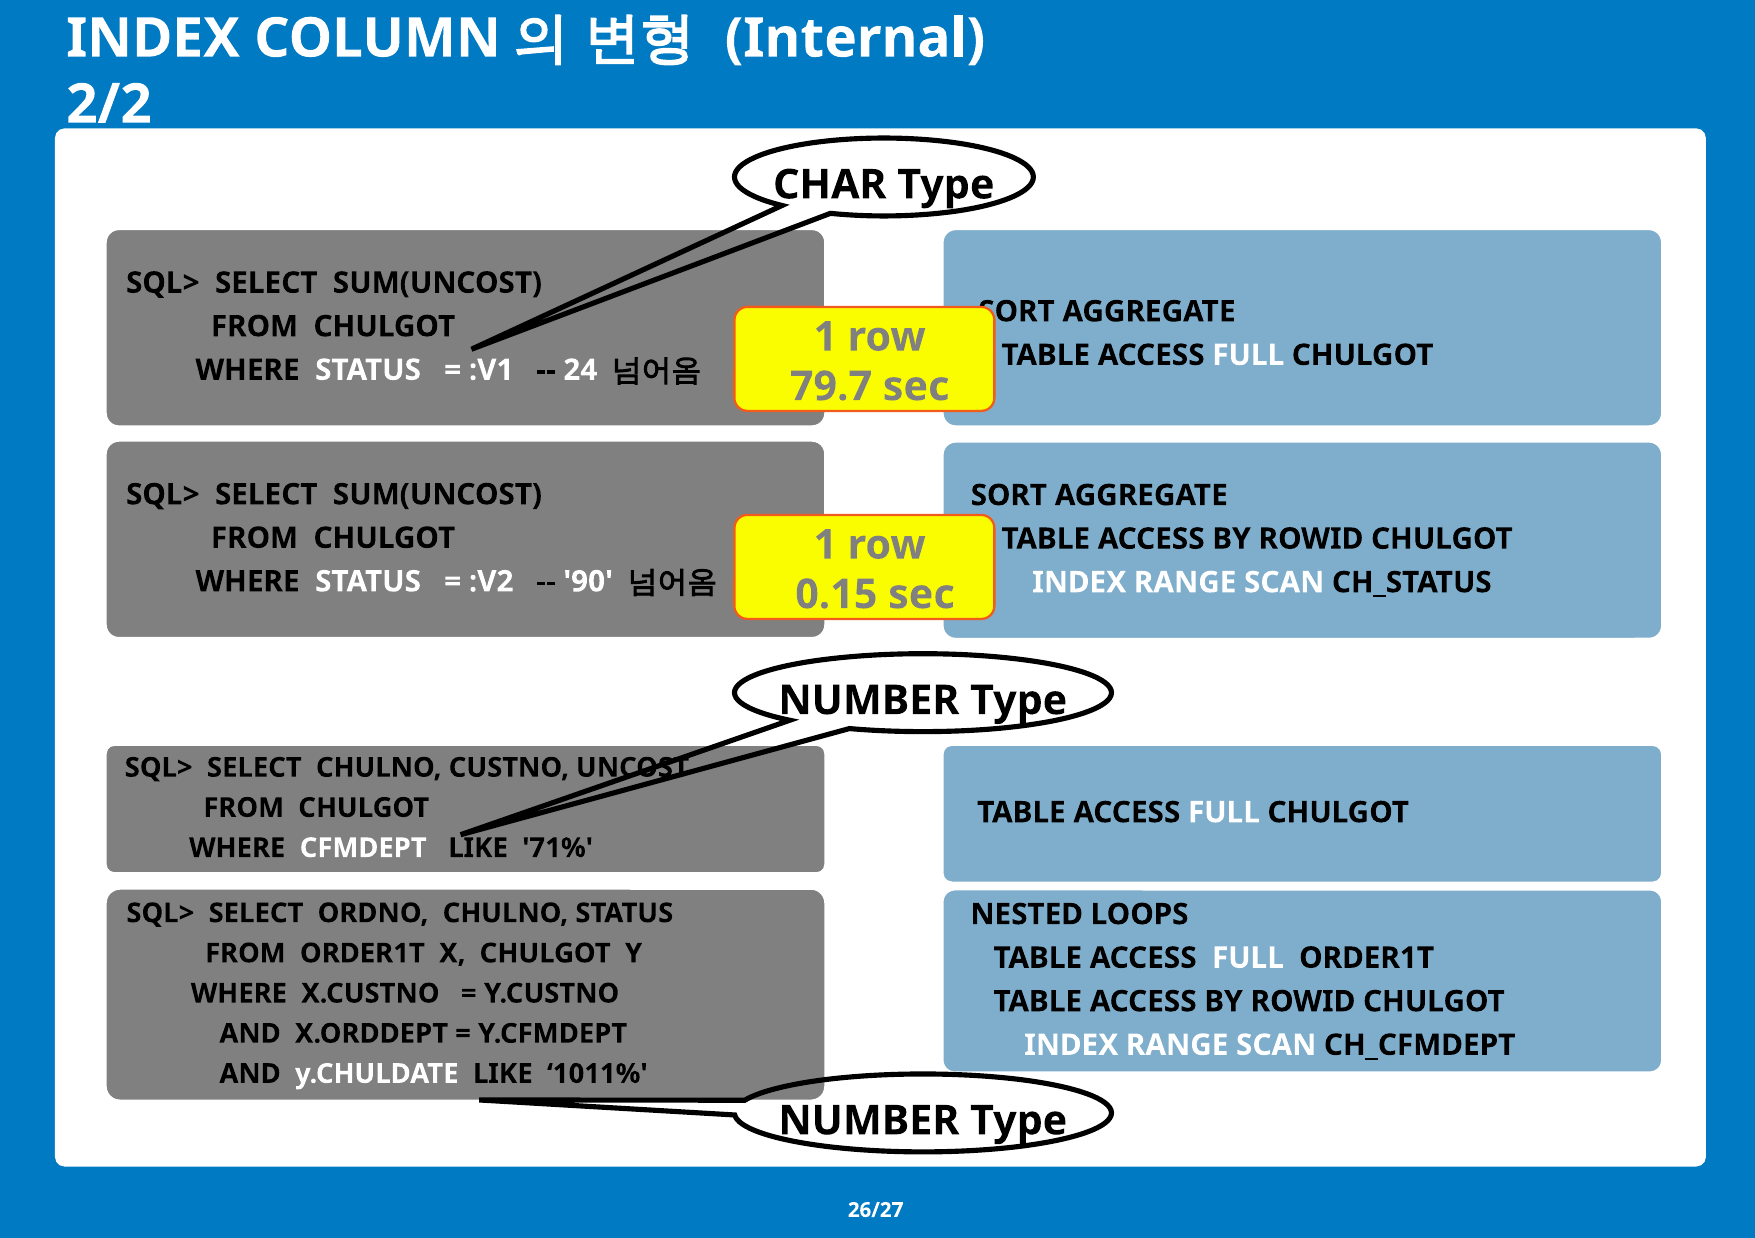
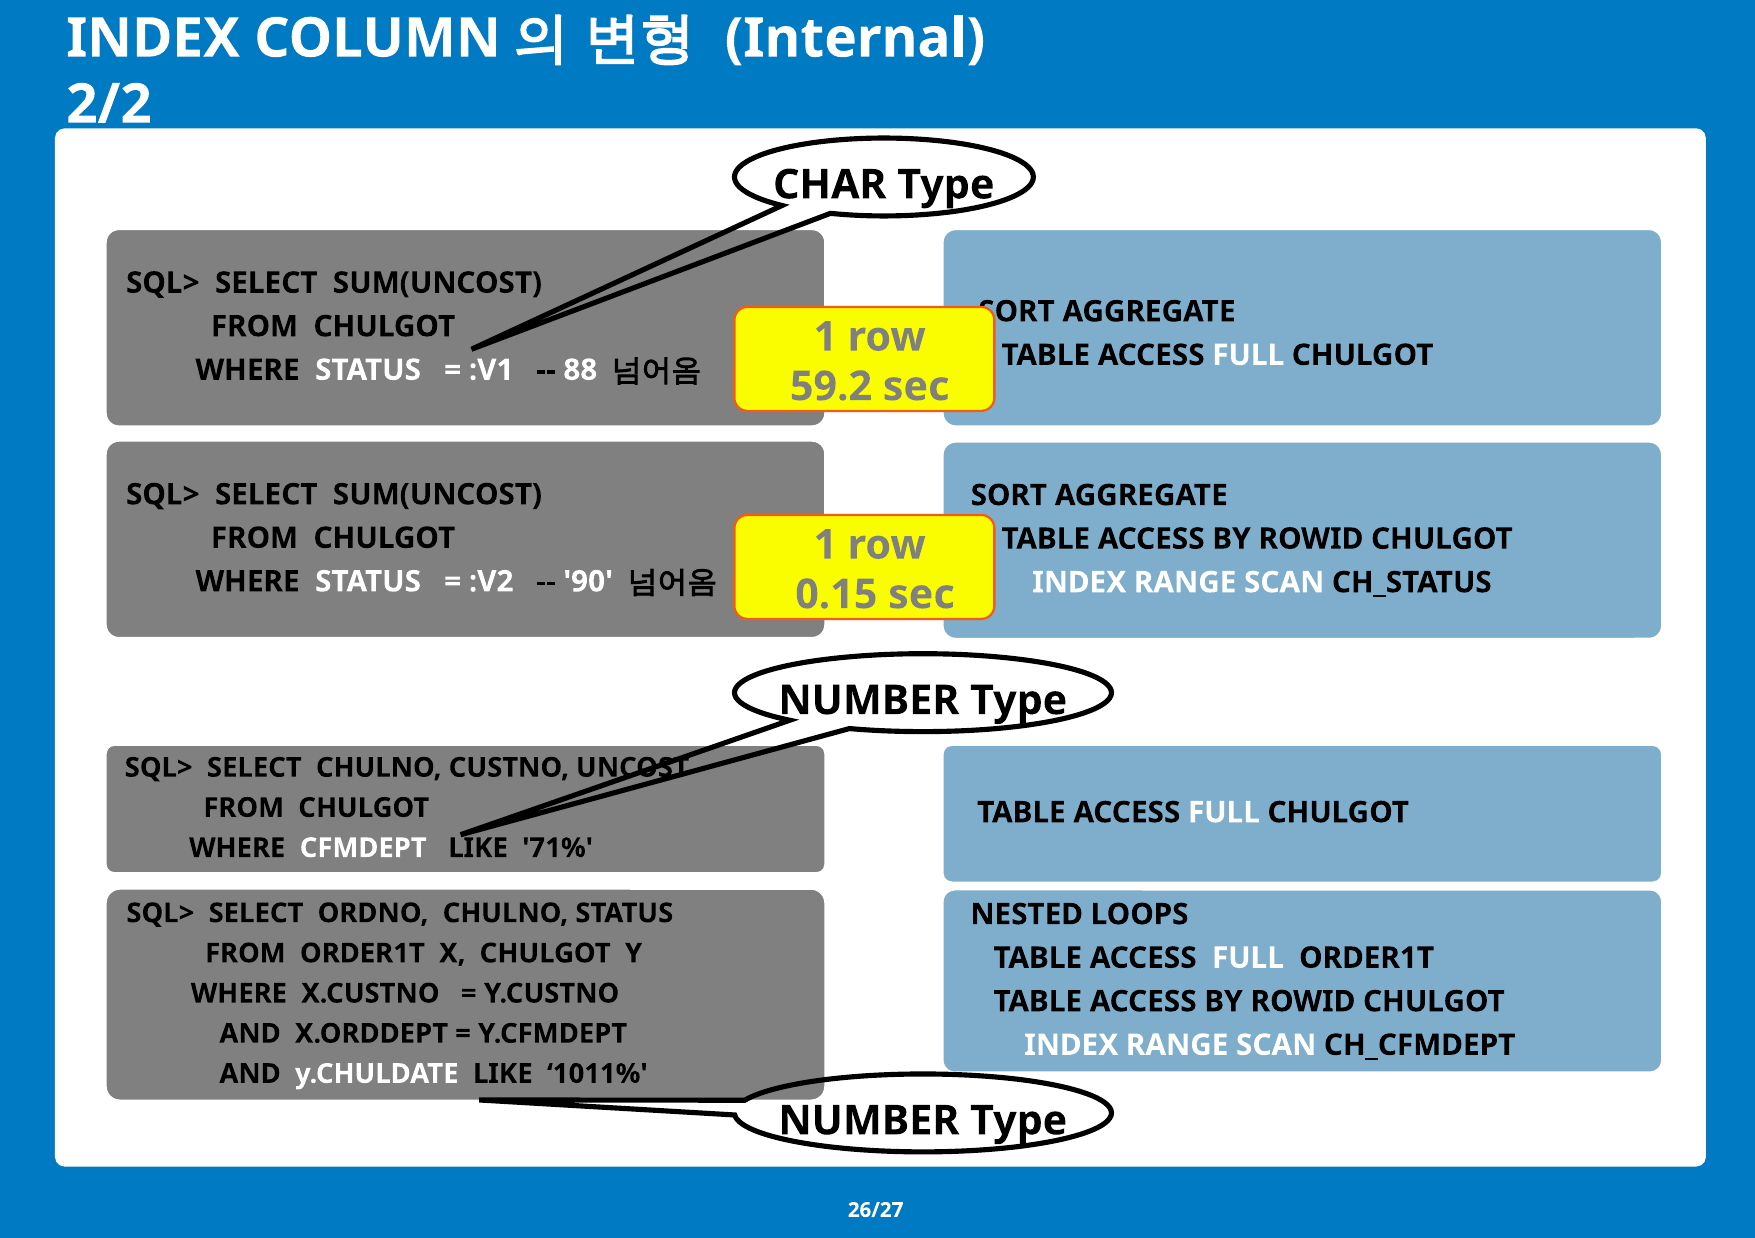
24: 24 -> 88
79.7: 79.7 -> 59.2
